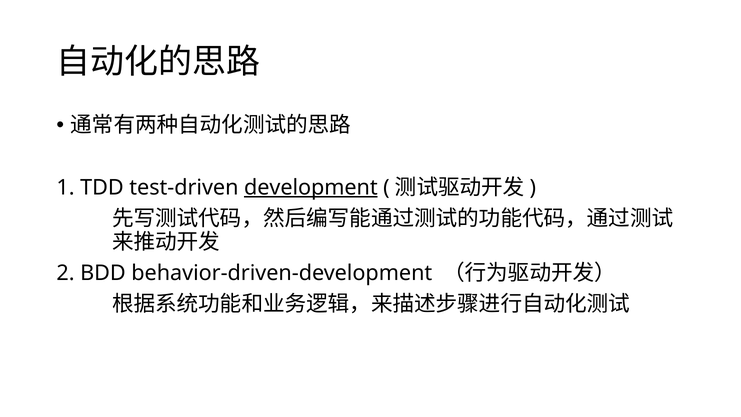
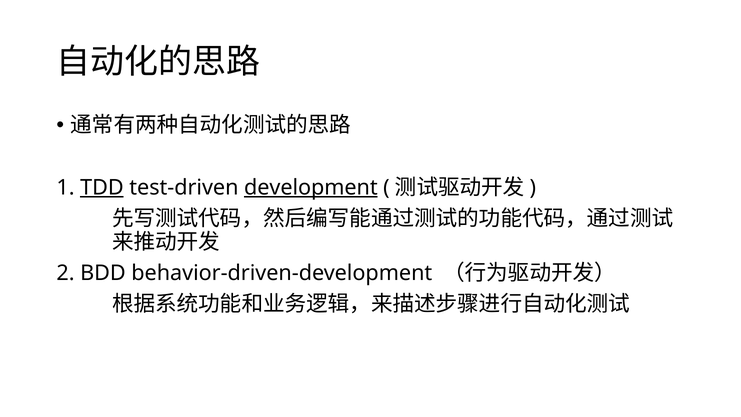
TDD underline: none -> present
